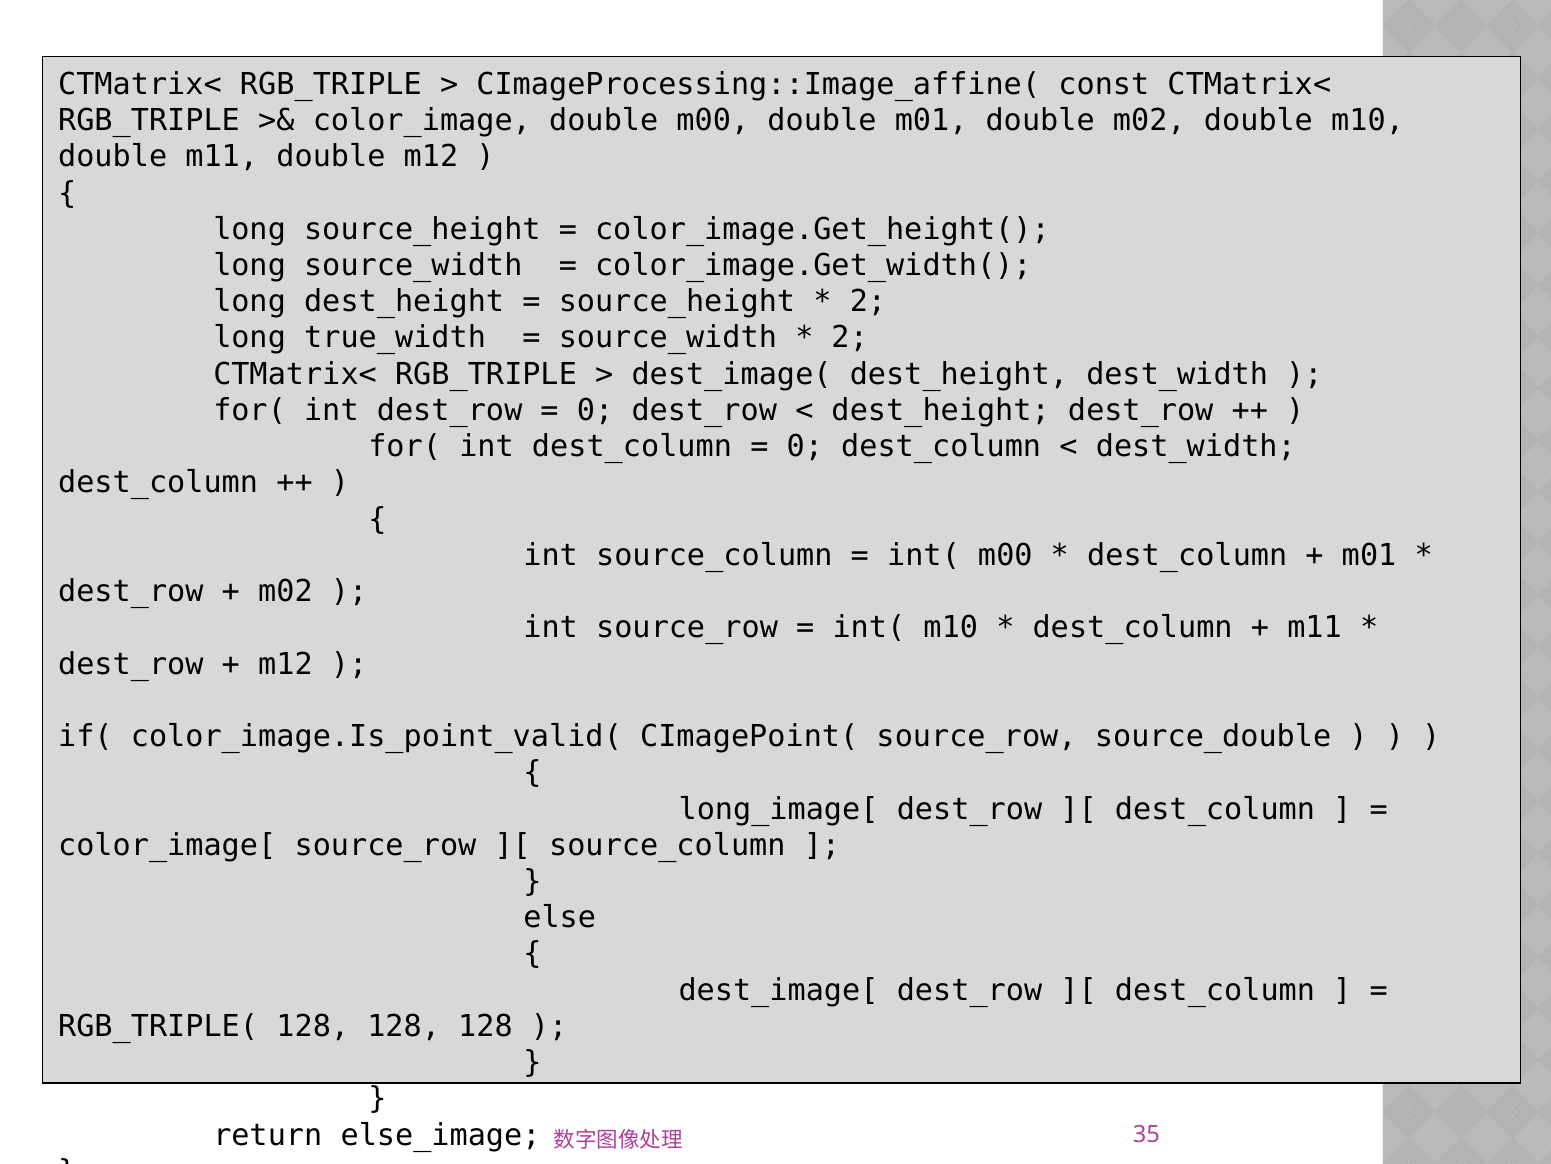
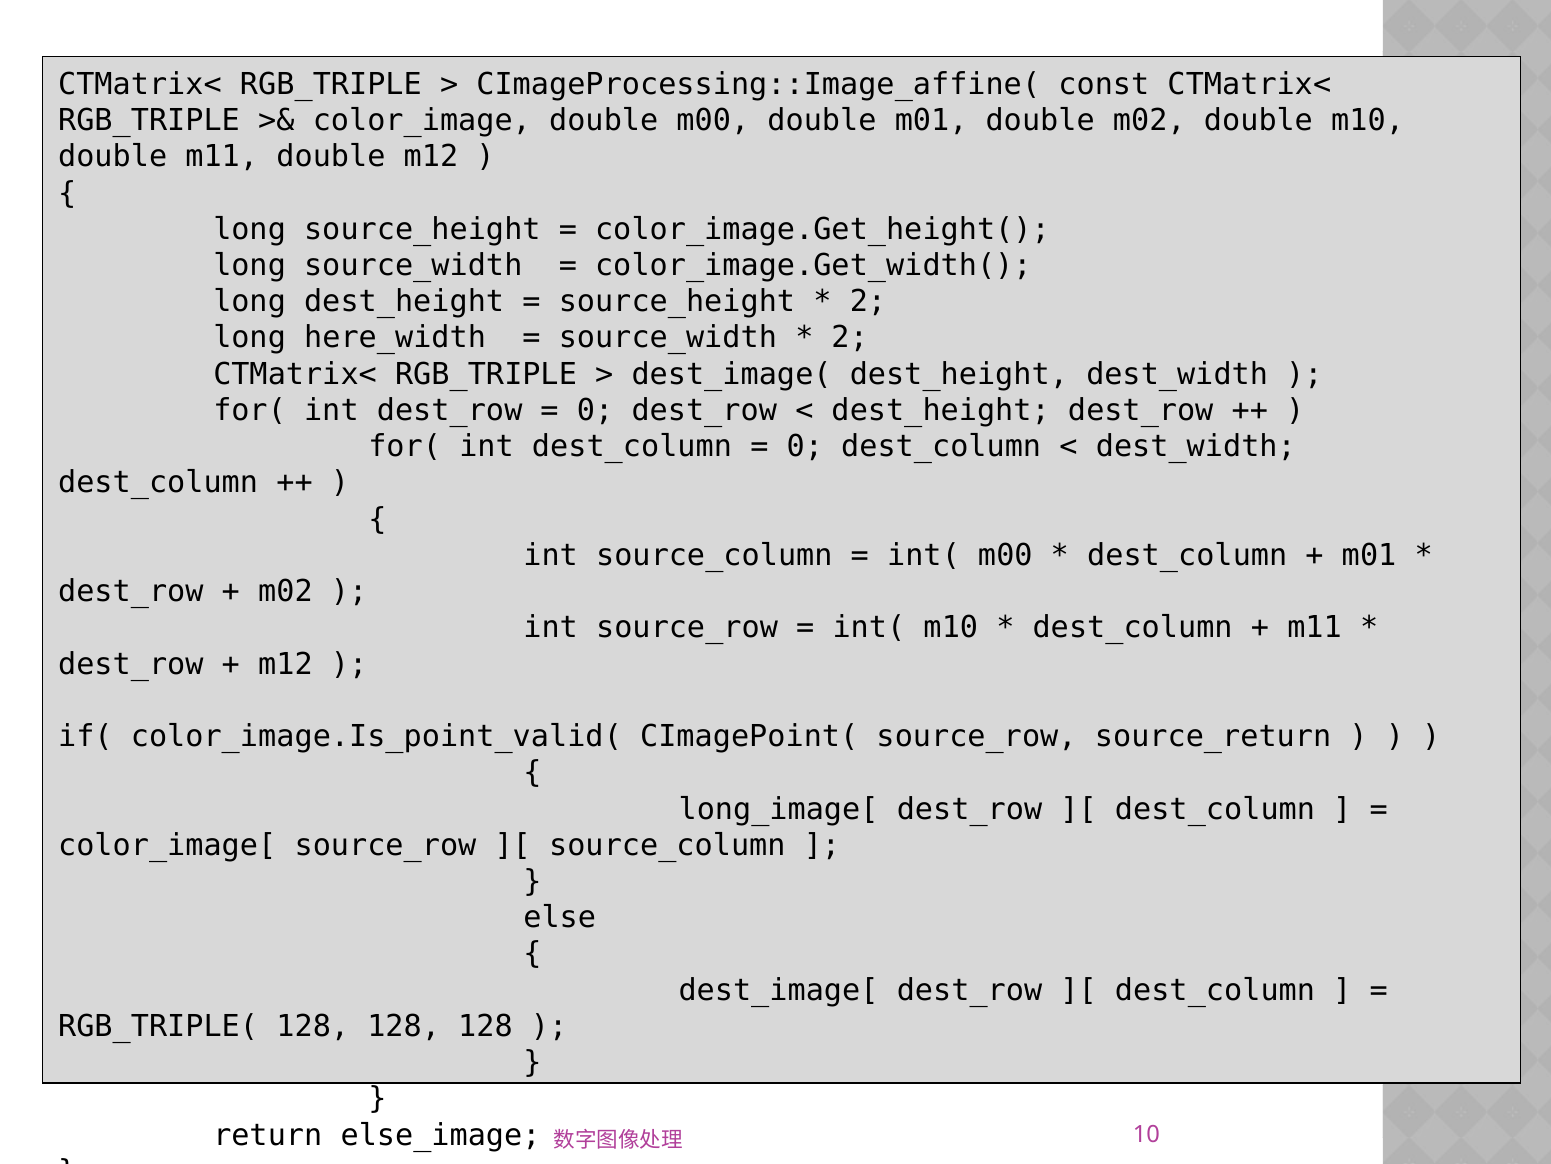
true_width: true_width -> here_width
source_double: source_double -> source_return
35: 35 -> 10
